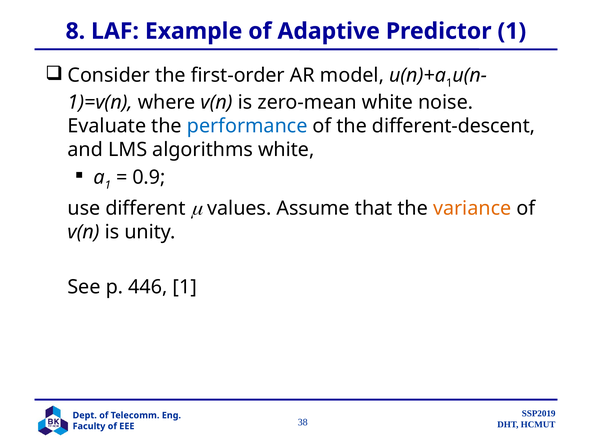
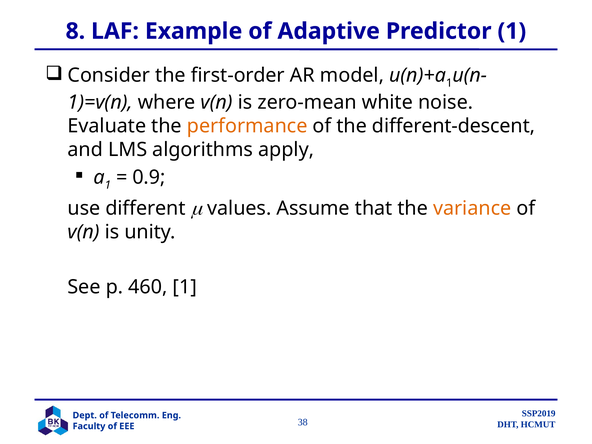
performance colour: blue -> orange
algorithms white: white -> apply
446: 446 -> 460
